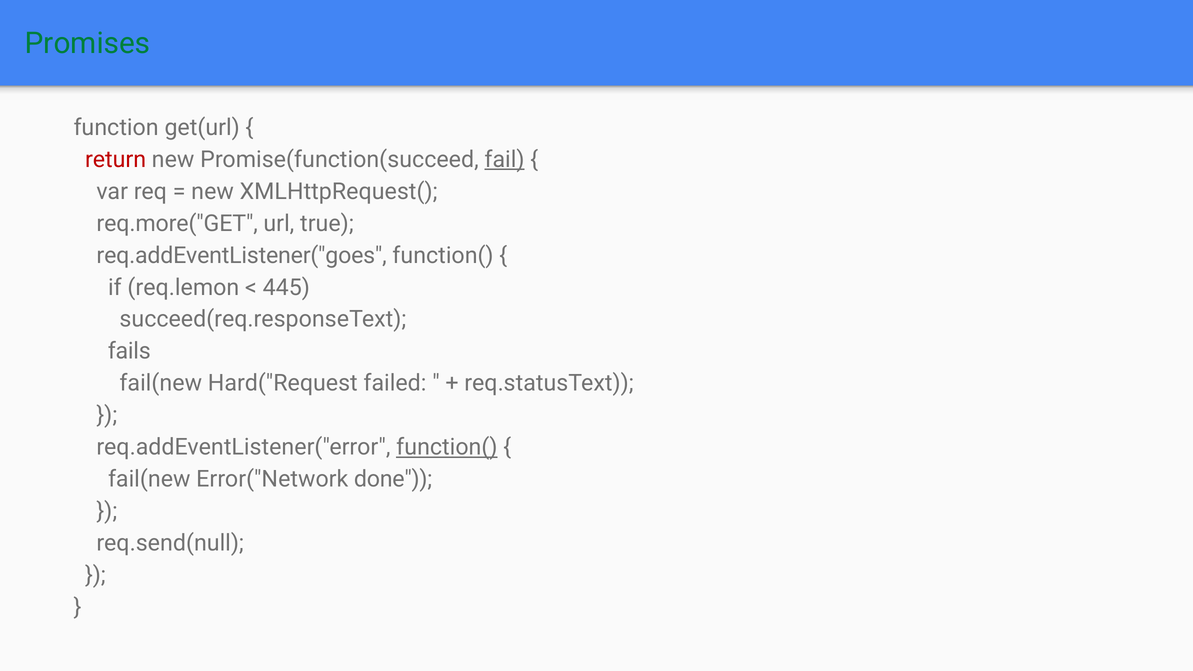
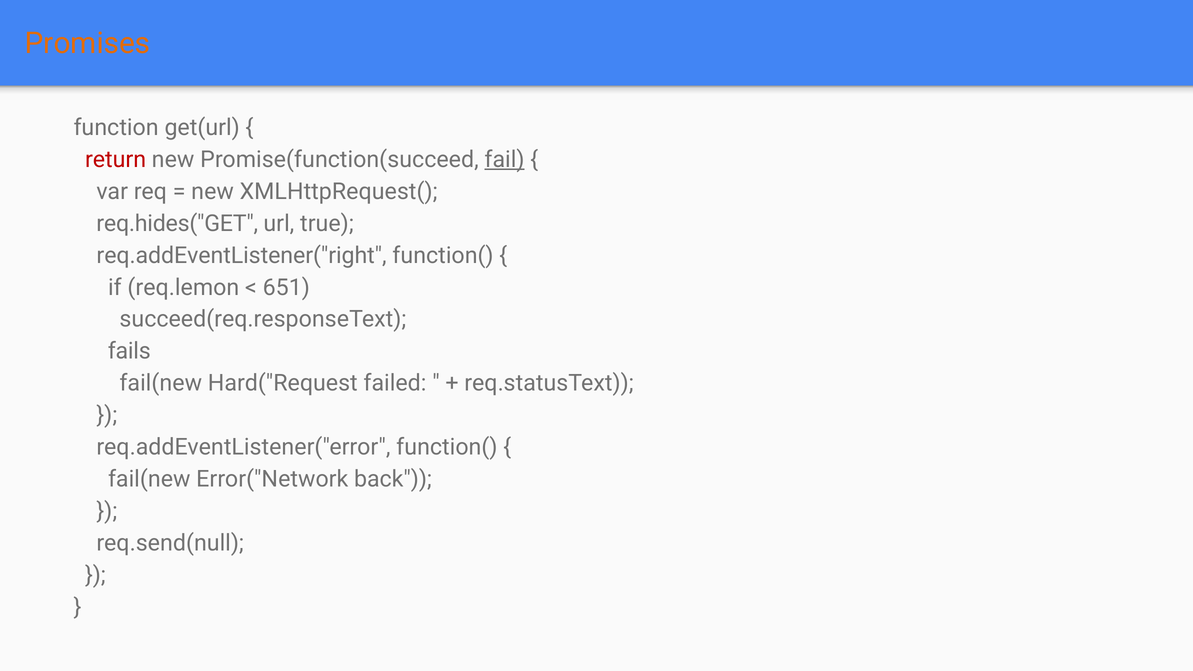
Promises colour: green -> orange
req.more("GET: req.more("GET -> req.hides("GET
req.addEventListener("goes: req.addEventListener("goes -> req.addEventListener("right
445: 445 -> 651
function( at (447, 447) underline: present -> none
done: done -> back
